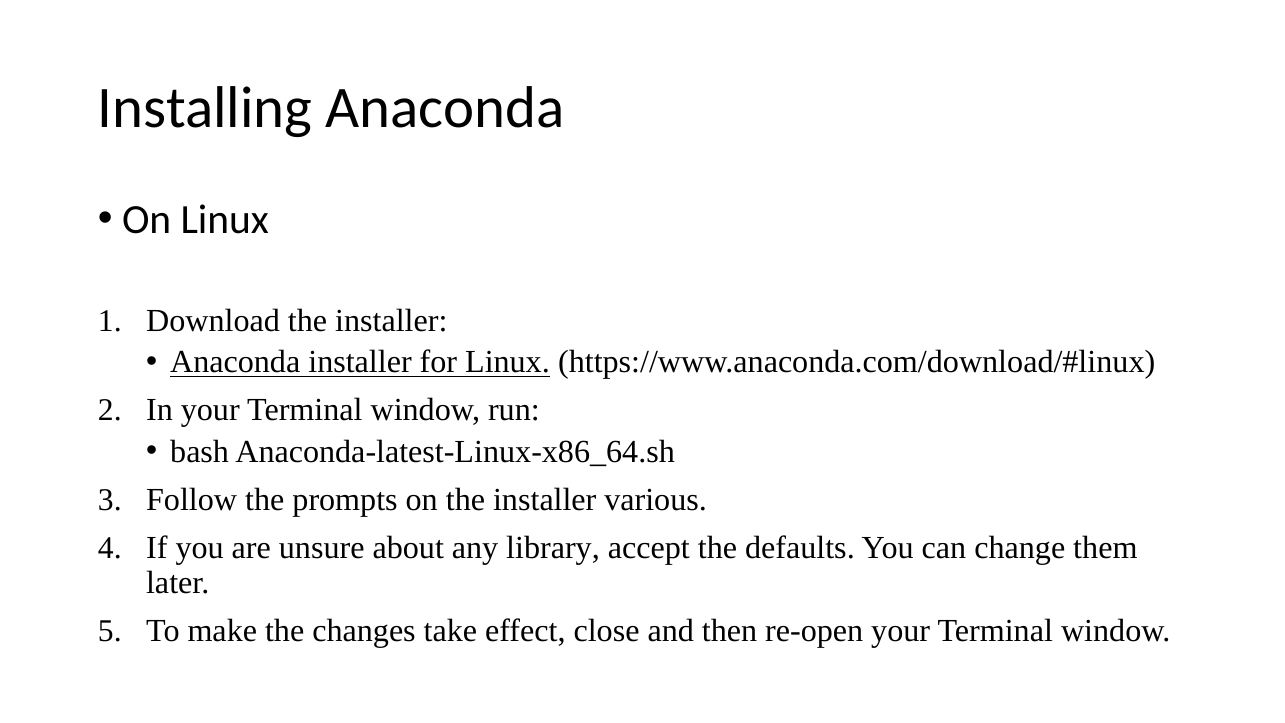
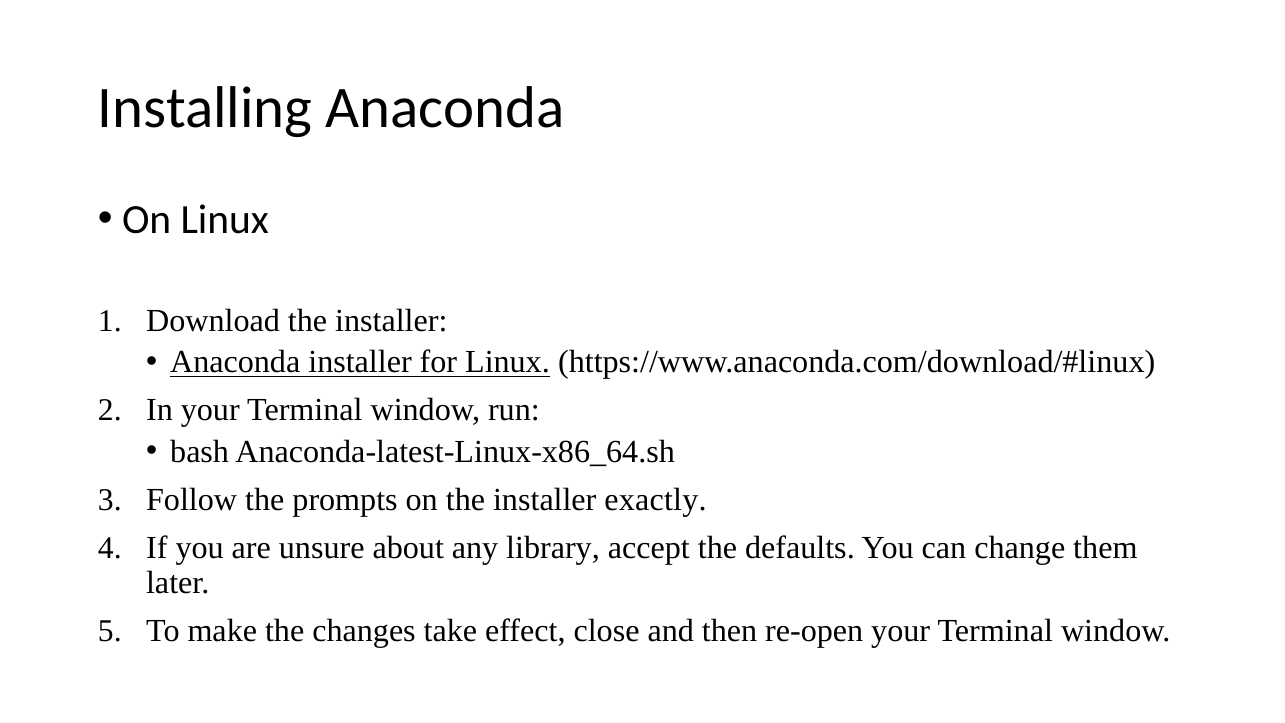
various: various -> exactly
